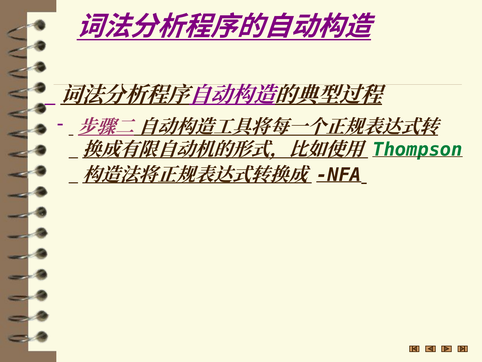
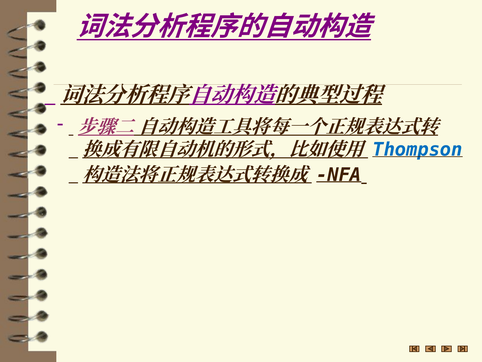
Thompson colour: green -> blue
